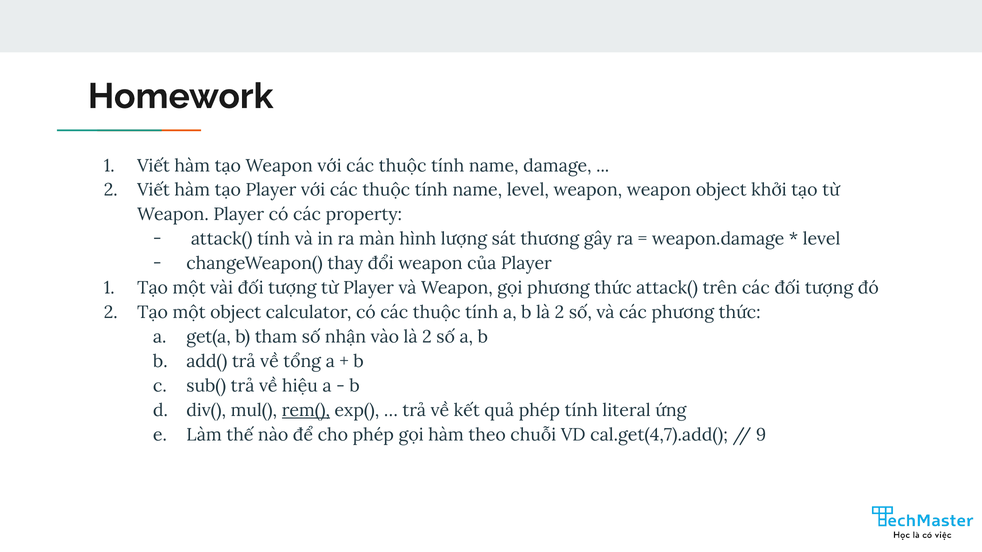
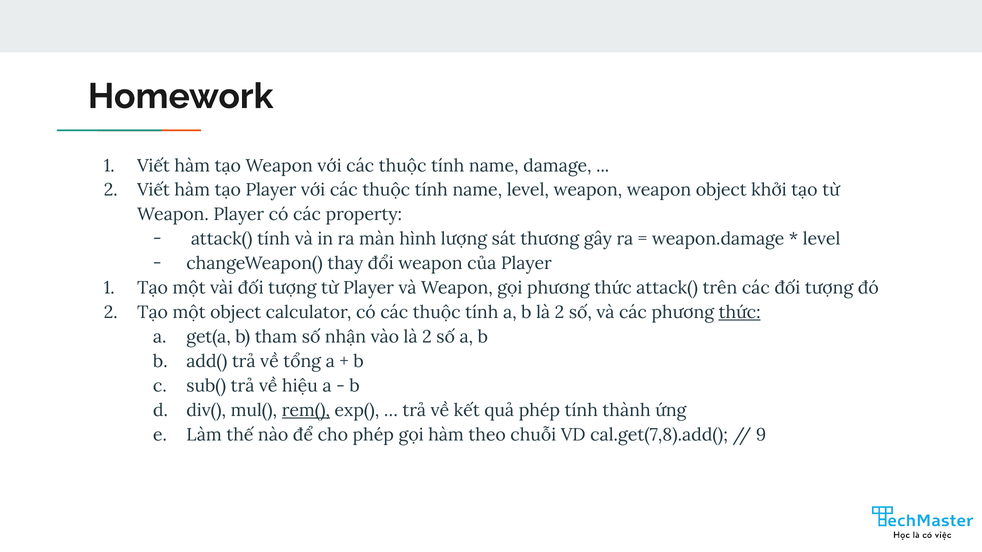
thức at (740, 313) underline: none -> present
literal: literal -> thành
cal.get(4,7).add(: cal.get(4,7).add( -> cal.get(7,8).add(
